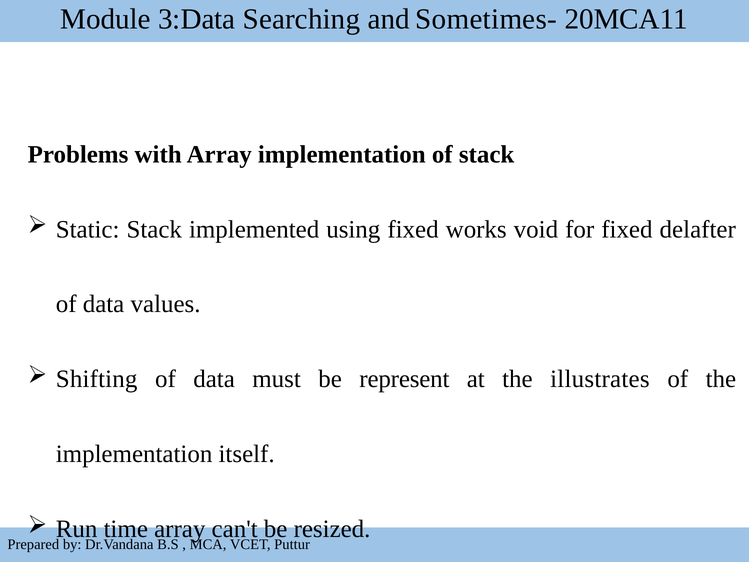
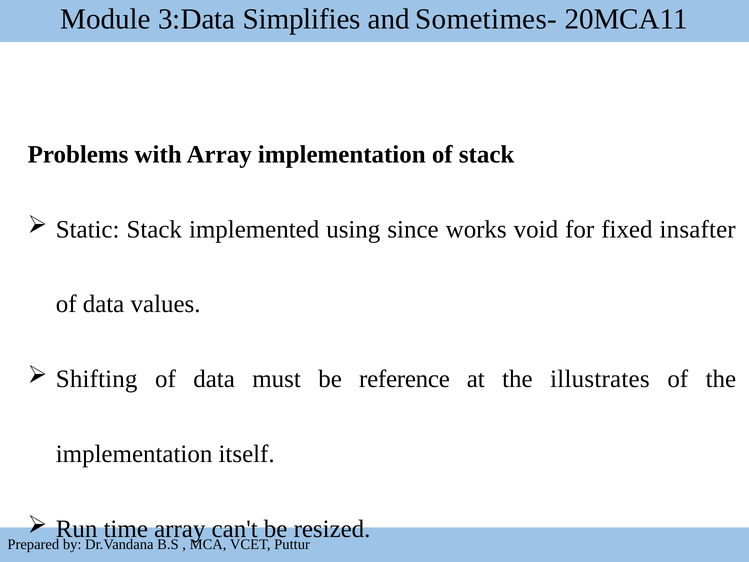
Searching: Searching -> Simplifies
using fixed: fixed -> since
delafter: delafter -> insafter
represent: represent -> reference
